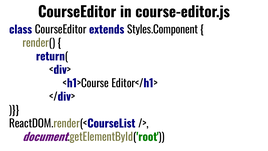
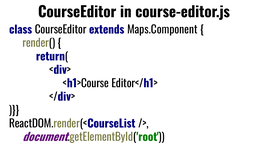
Styles.Component: Styles.Component -> Maps.Component
